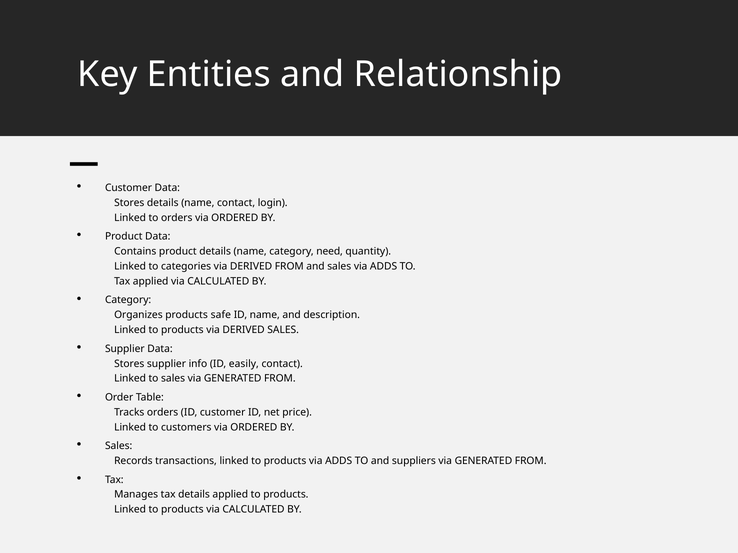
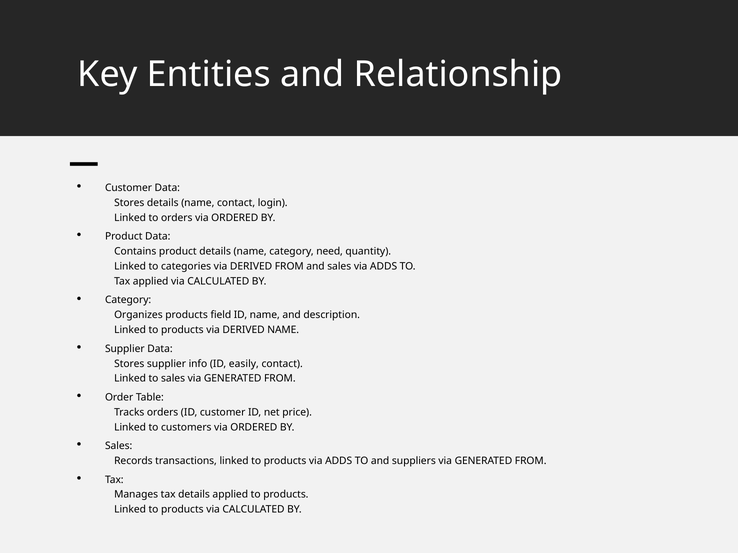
safe: safe -> field
DERIVED SALES: SALES -> NAME
